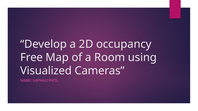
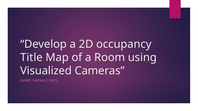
Free: Free -> Title
